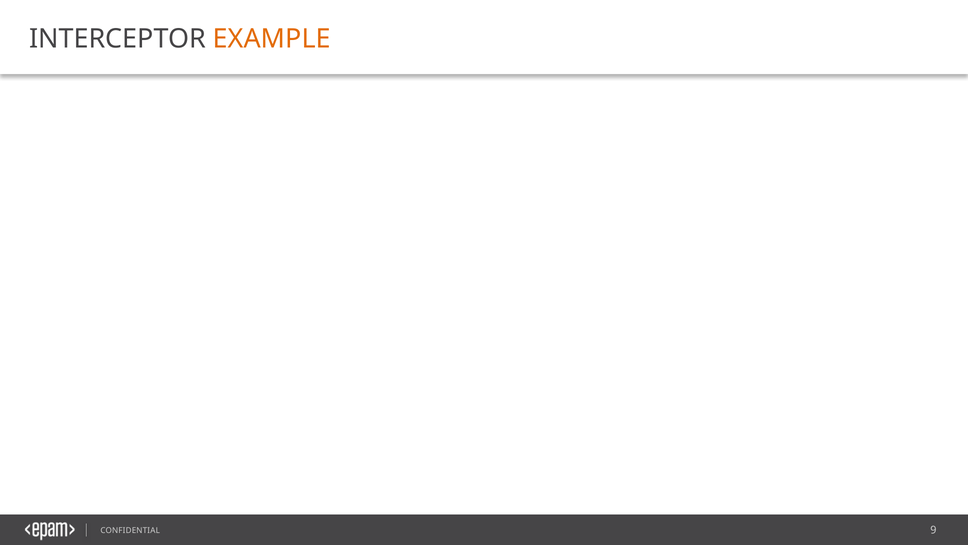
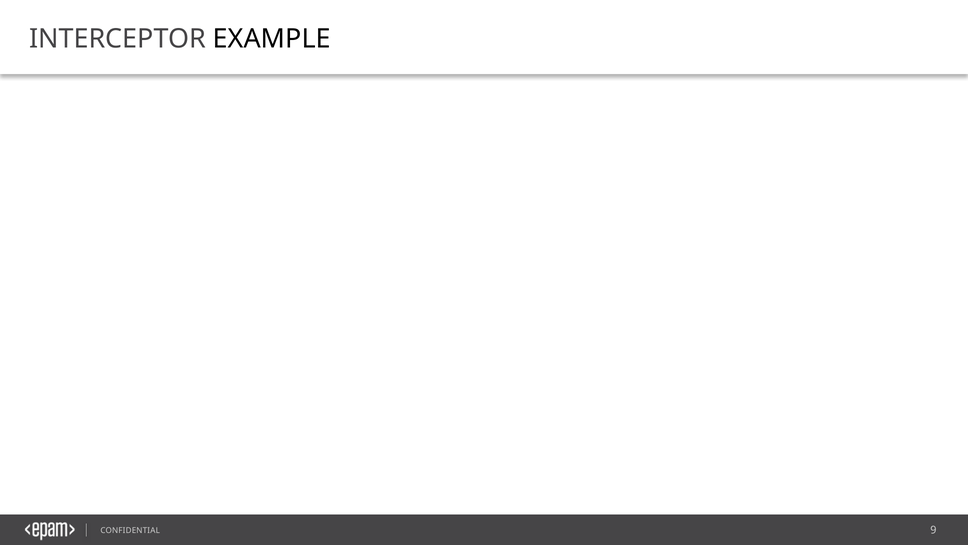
EXAMPLE colour: orange -> black
